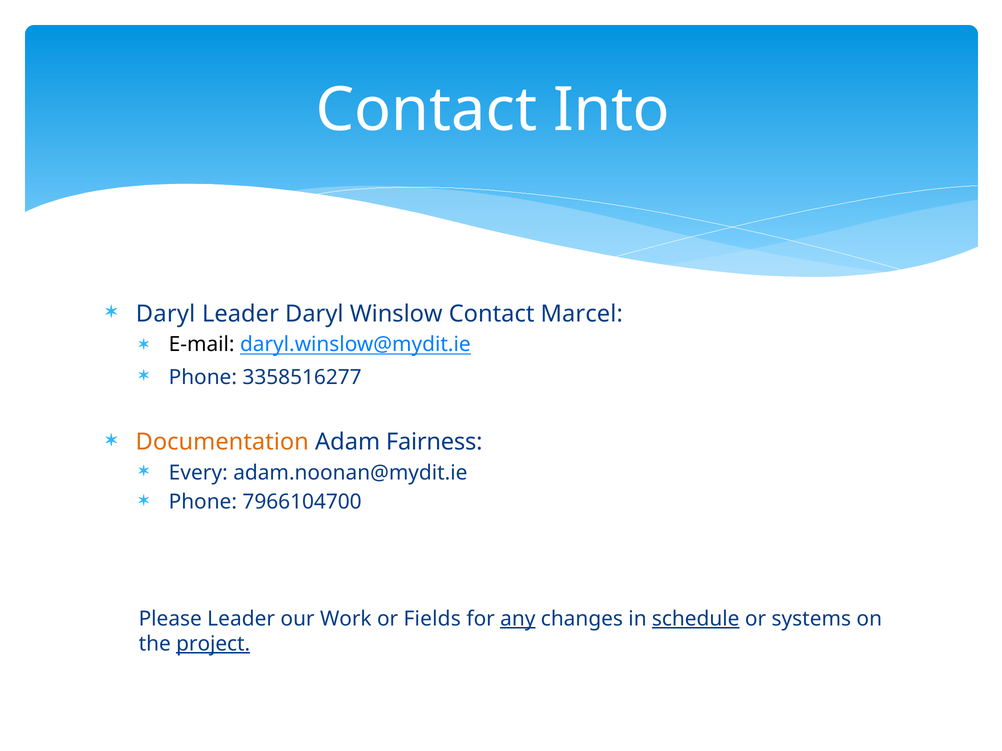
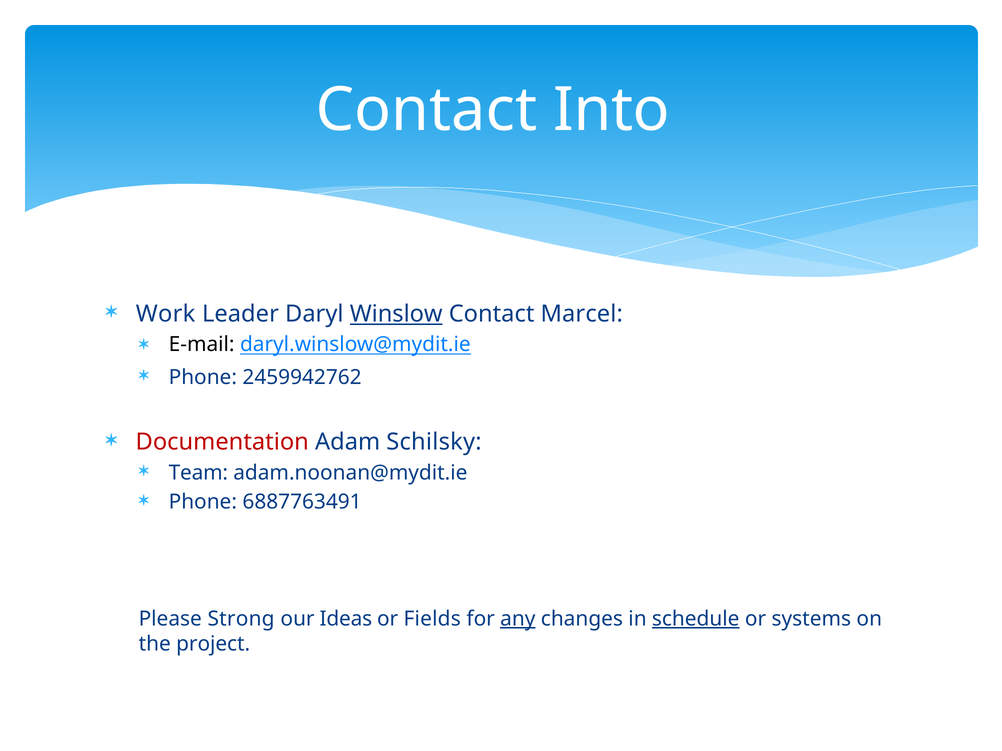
Daryl at (166, 314): Daryl -> Work
Winslow underline: none -> present
3358516277: 3358516277 -> 2459942762
Documentation colour: orange -> red
Fairness: Fairness -> Schilsky
Every: Every -> Team
7966104700: 7966104700 -> 6887763491
Please Leader: Leader -> Strong
Work: Work -> Ideas
project underline: present -> none
